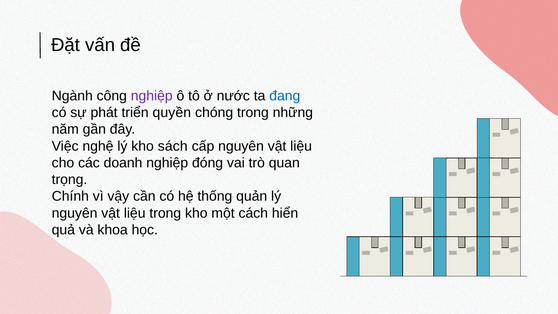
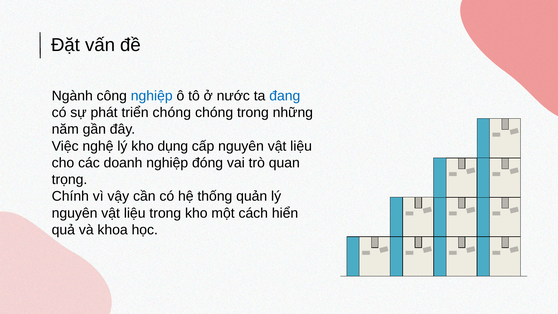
nghiệp at (152, 96) colour: purple -> blue
triển quyền: quyền -> chóng
sách: sách -> dụng
